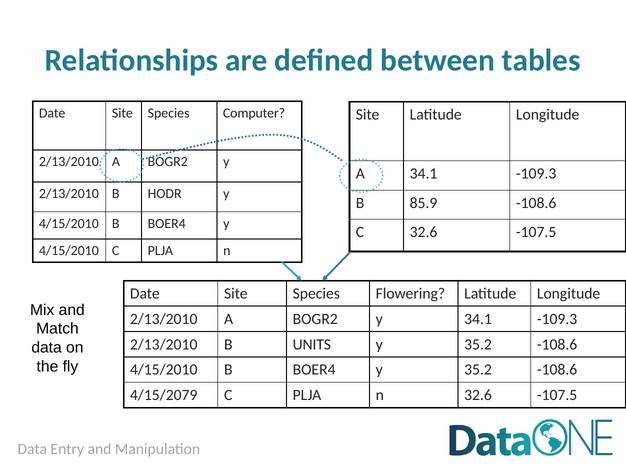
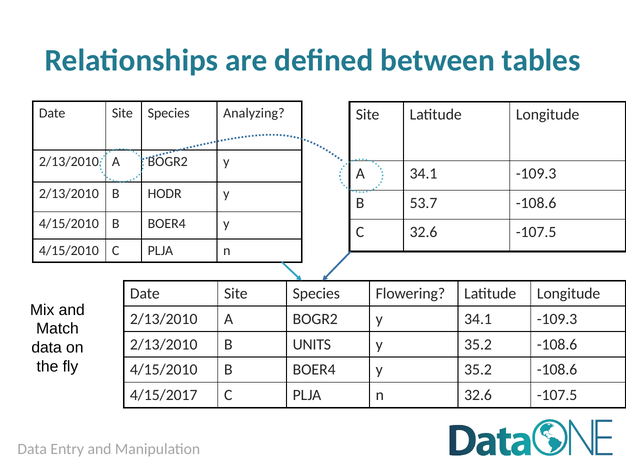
Computer: Computer -> Analyzing
85.9: 85.9 -> 53.7
4/15/2079: 4/15/2079 -> 4/15/2017
